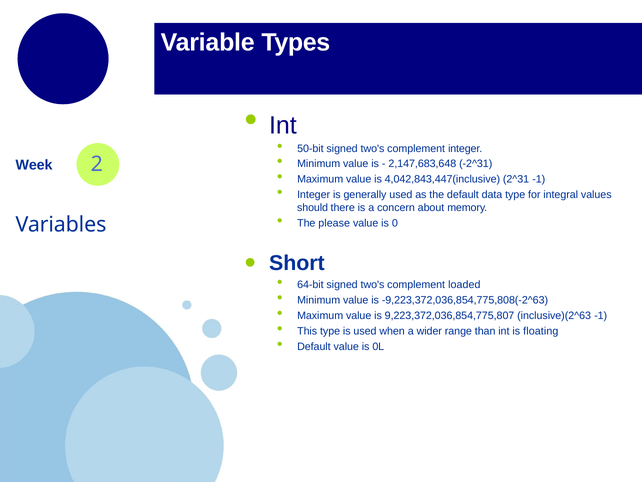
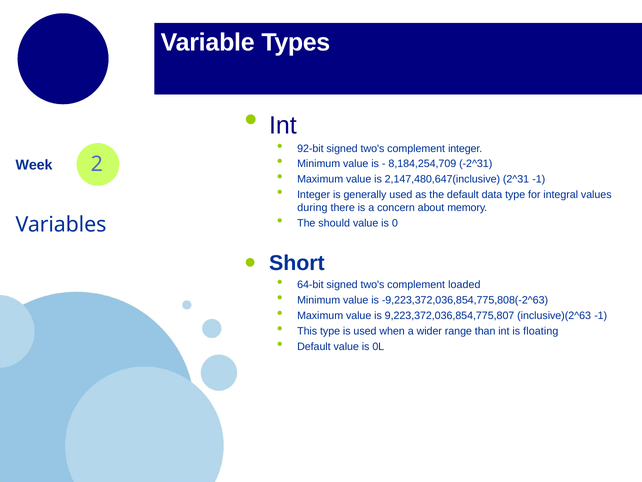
50-bit: 50-bit -> 92-bit
2,147,683,648: 2,147,683,648 -> 8,184,254,709
4,042,843,447(inclusive: 4,042,843,447(inclusive -> 2,147,480,647(inclusive
should: should -> during
please: please -> should
